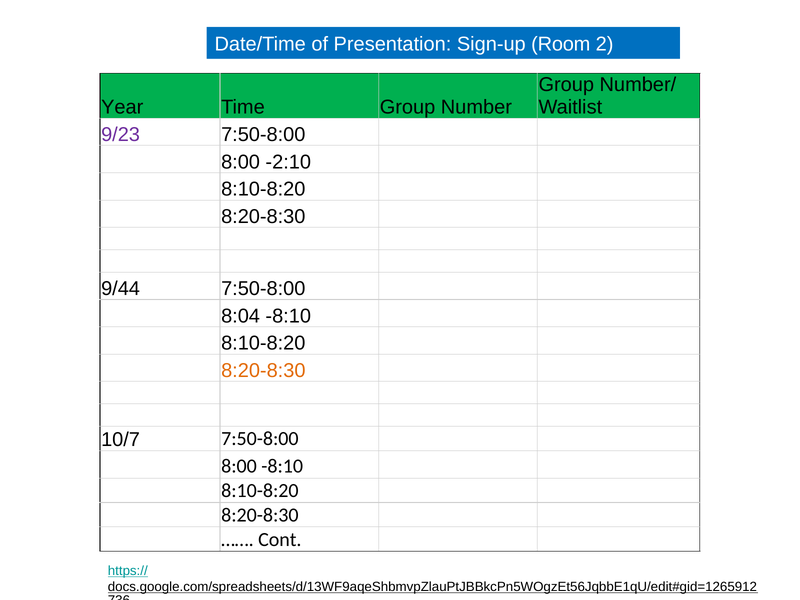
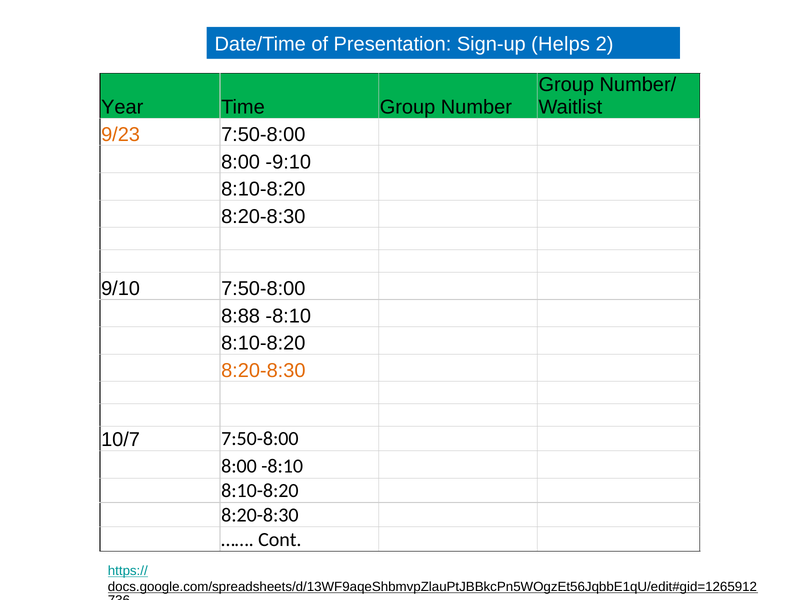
Room: Room -> Helps
9/23 colour: purple -> orange
-2:10: -2:10 -> -9:10
9/44: 9/44 -> 9/10
8:04: 8:04 -> 8:88
